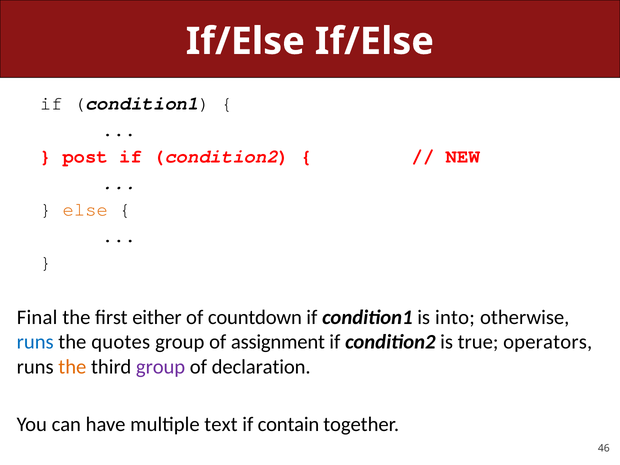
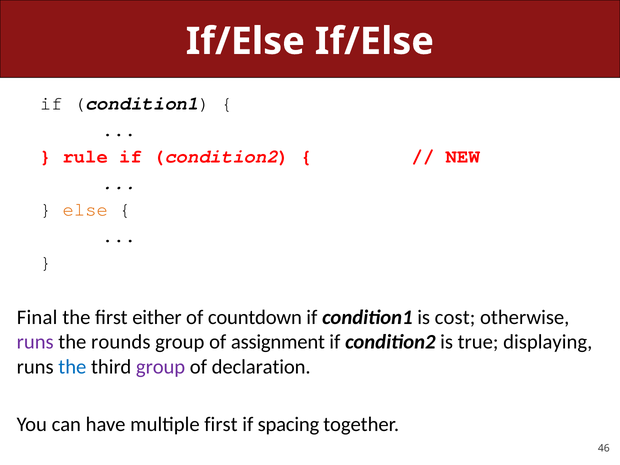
post: post -> rule
into: into -> cost
runs at (35, 342) colour: blue -> purple
quotes: quotes -> rounds
operators: operators -> displaying
the at (72, 367) colour: orange -> blue
multiple text: text -> first
contain: contain -> spacing
